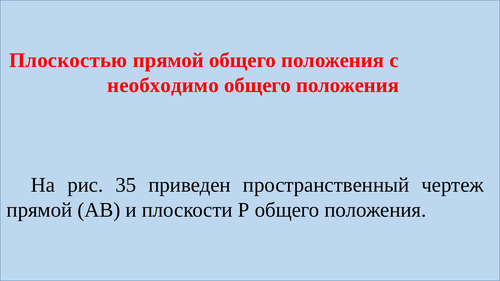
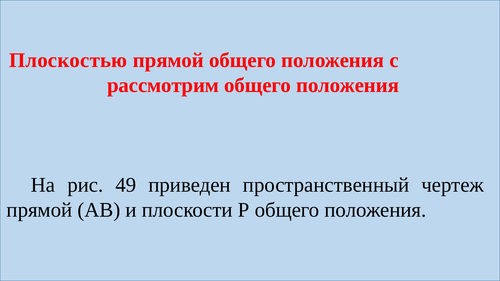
необходимо: необходимо -> рассмотрим
35: 35 -> 49
